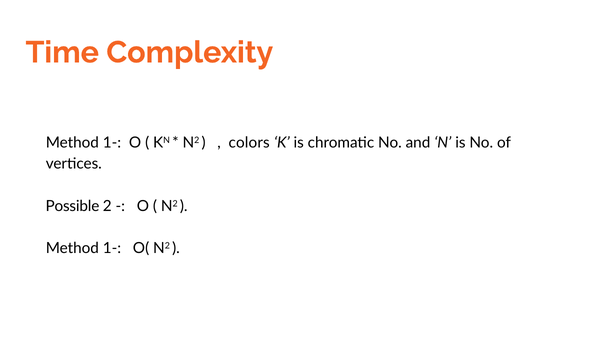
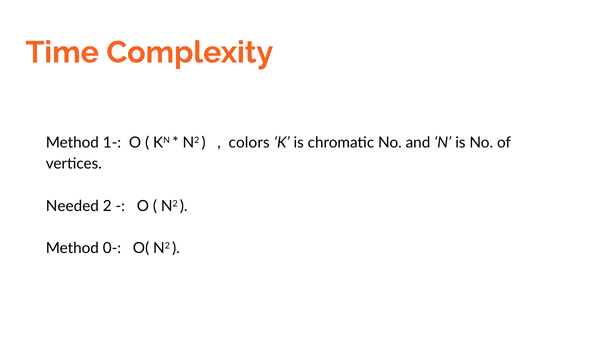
Possible: Possible -> Needed
1- at (112, 248): 1- -> 0-
